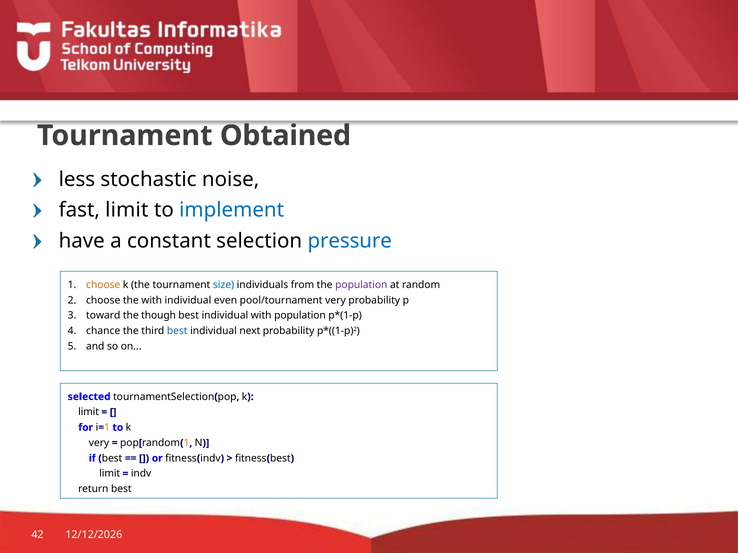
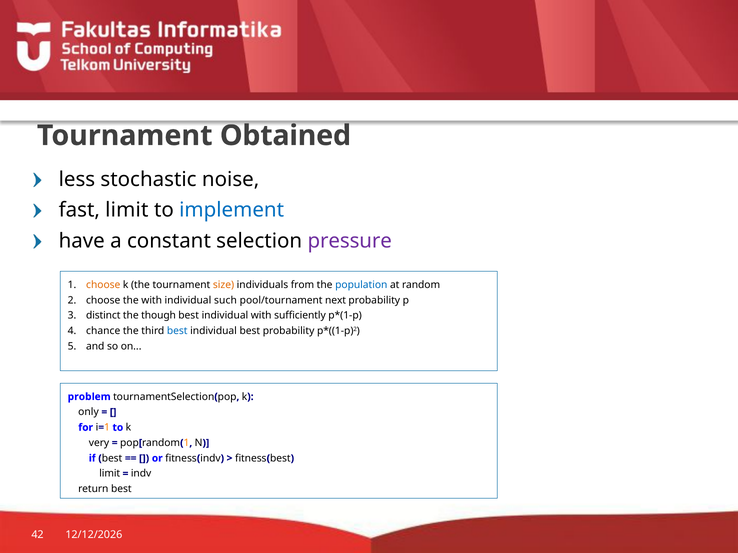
pressure colour: blue -> purple
size colour: blue -> orange
population at (361, 285) colour: purple -> blue
even: even -> such
pool/tournament very: very -> next
toward: toward -> distinct
with population: population -> sufficiently
individual next: next -> best
selected: selected -> problem
limit at (89, 412): limit -> only
